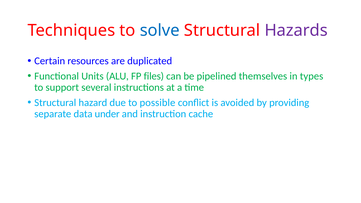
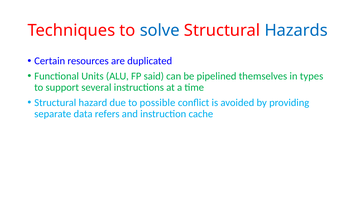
Hazards colour: purple -> blue
files: files -> said
under: under -> refers
